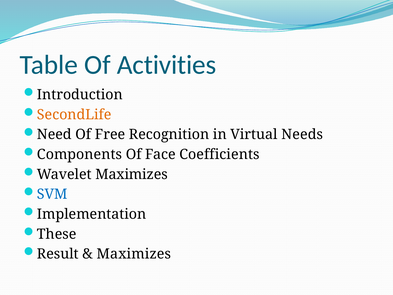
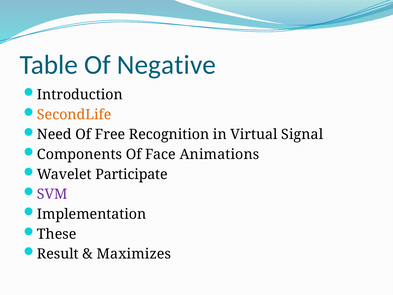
Activities: Activities -> Negative
Needs: Needs -> Signal
Coefficients: Coefficients -> Animations
Wavelet Maximizes: Maximizes -> Participate
SVM colour: blue -> purple
